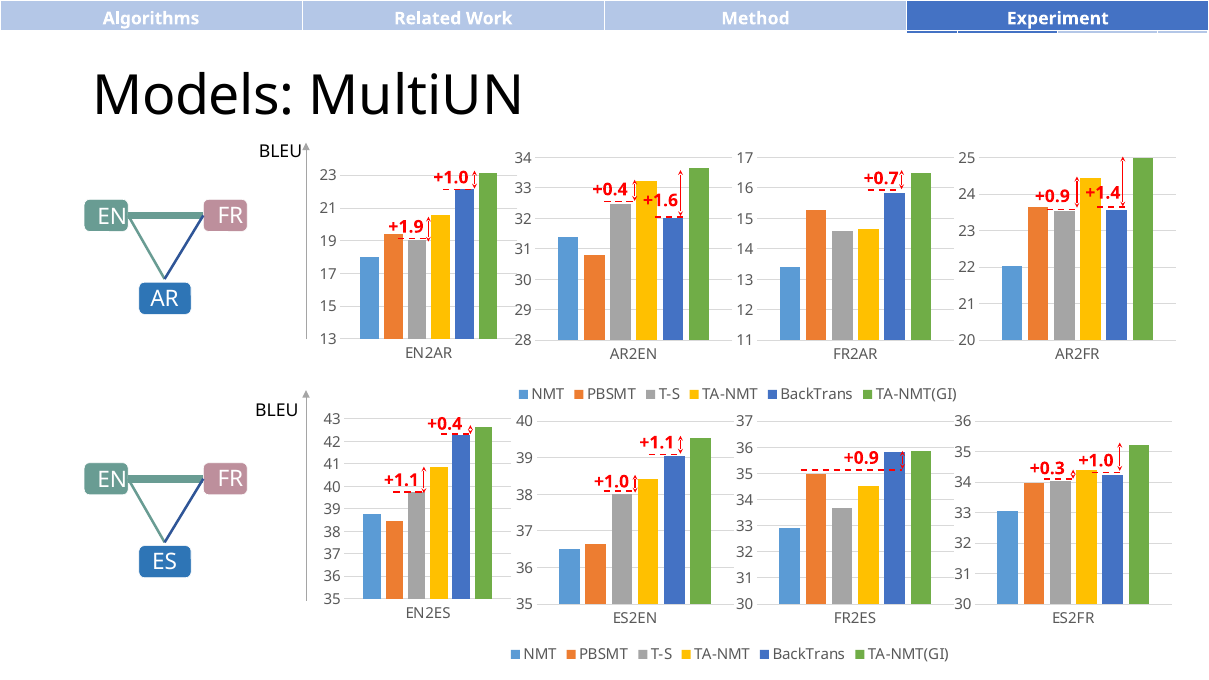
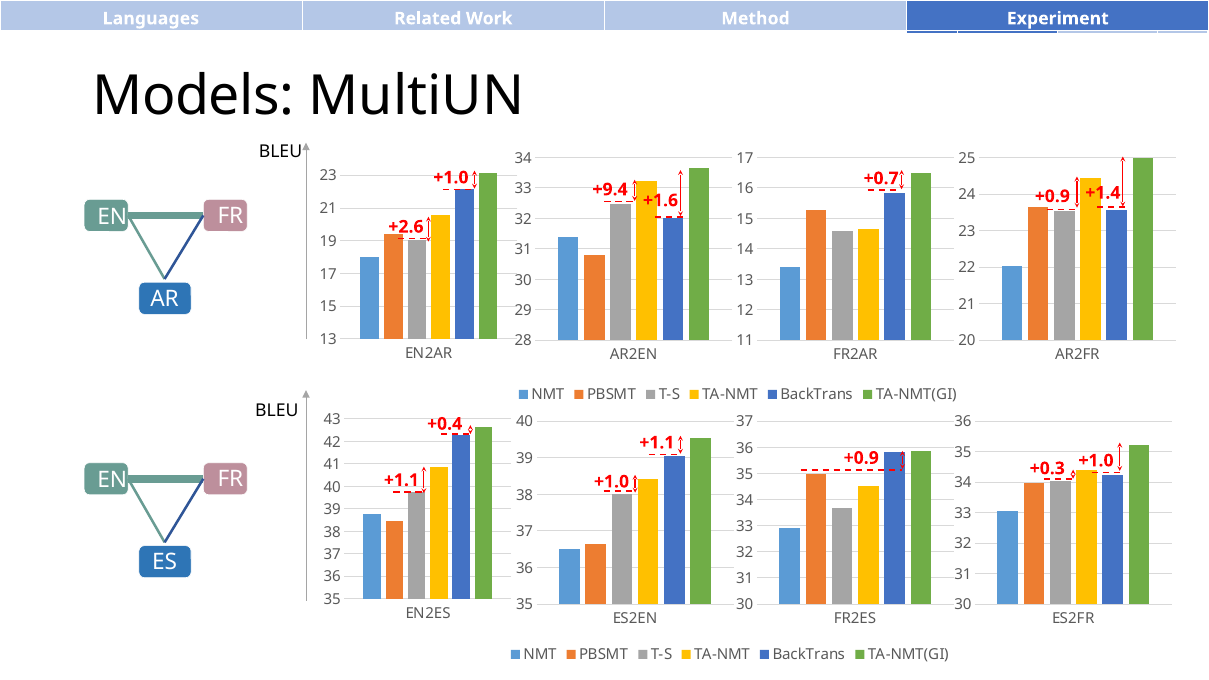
Algorithms: Algorithms -> Languages
+0.4 at (610, 189): +0.4 -> +9.4
+1.9: +1.9 -> +2.6
